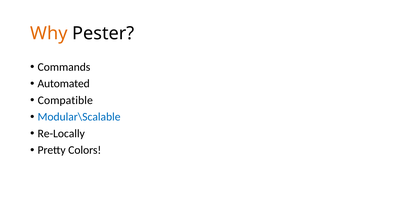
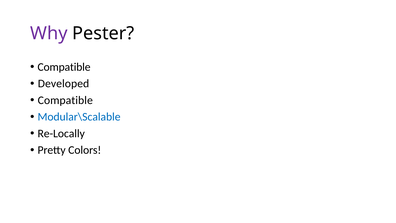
Why colour: orange -> purple
Commands at (64, 67): Commands -> Compatible
Automated: Automated -> Developed
